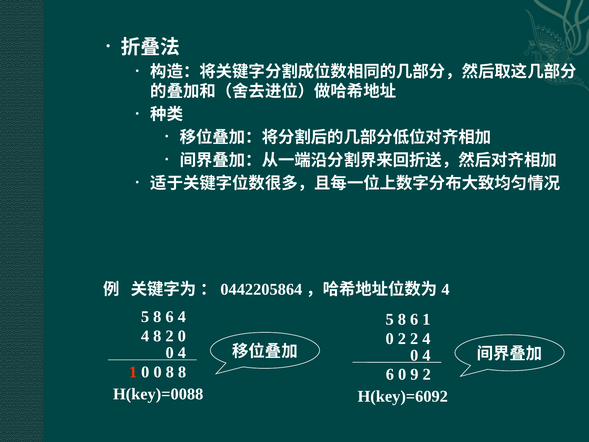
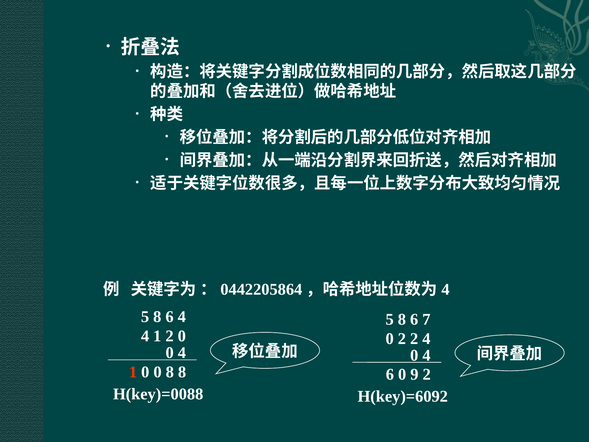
6 1: 1 -> 7
8 at (157, 336): 8 -> 1
